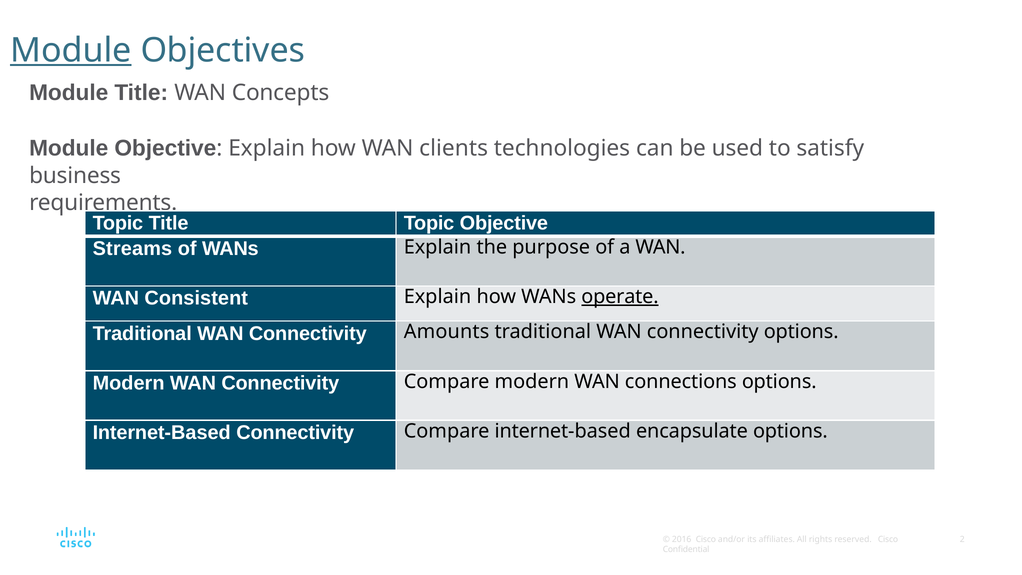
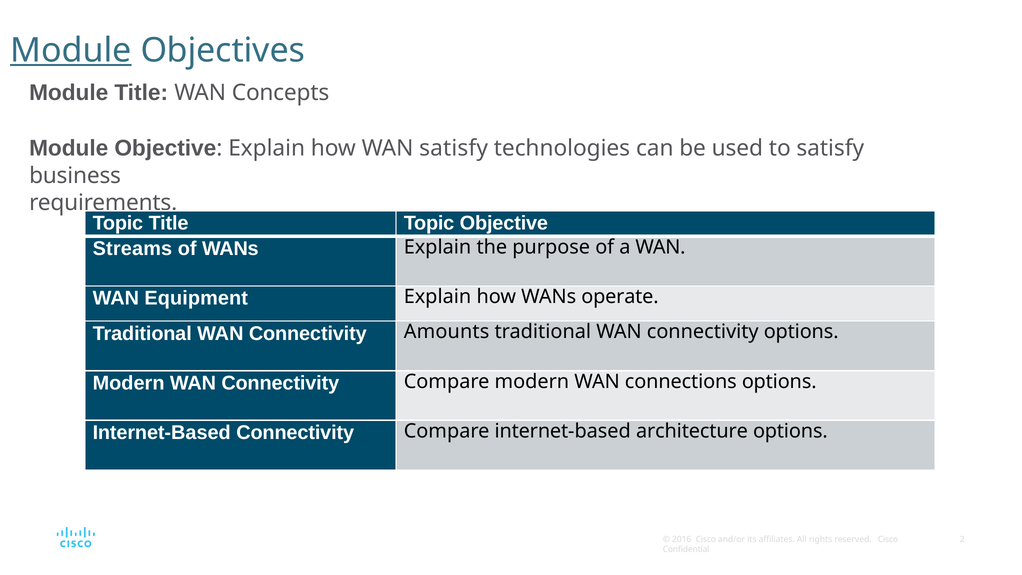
WAN clients: clients -> satisfy
Consistent: Consistent -> Equipment
operate underline: present -> none
encapsulate: encapsulate -> architecture
